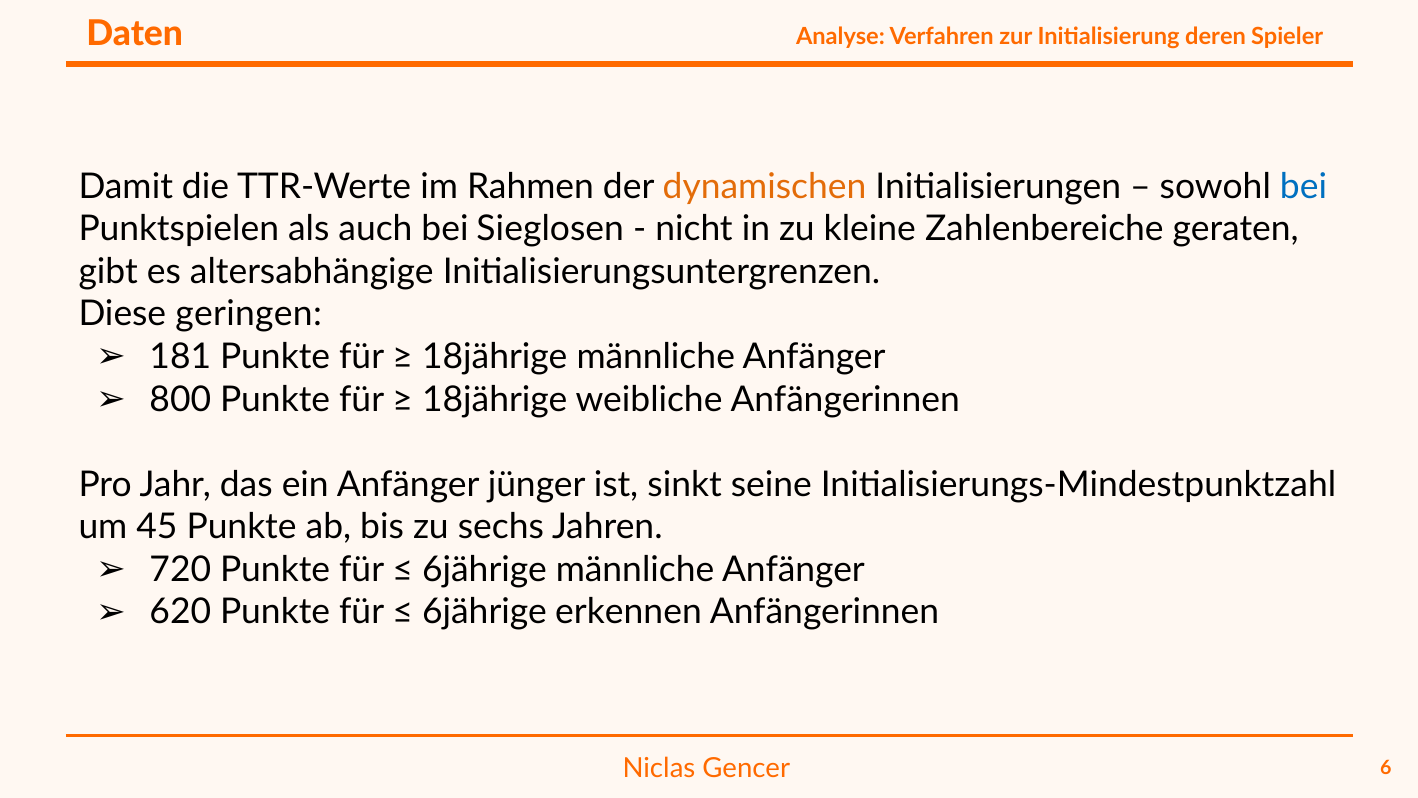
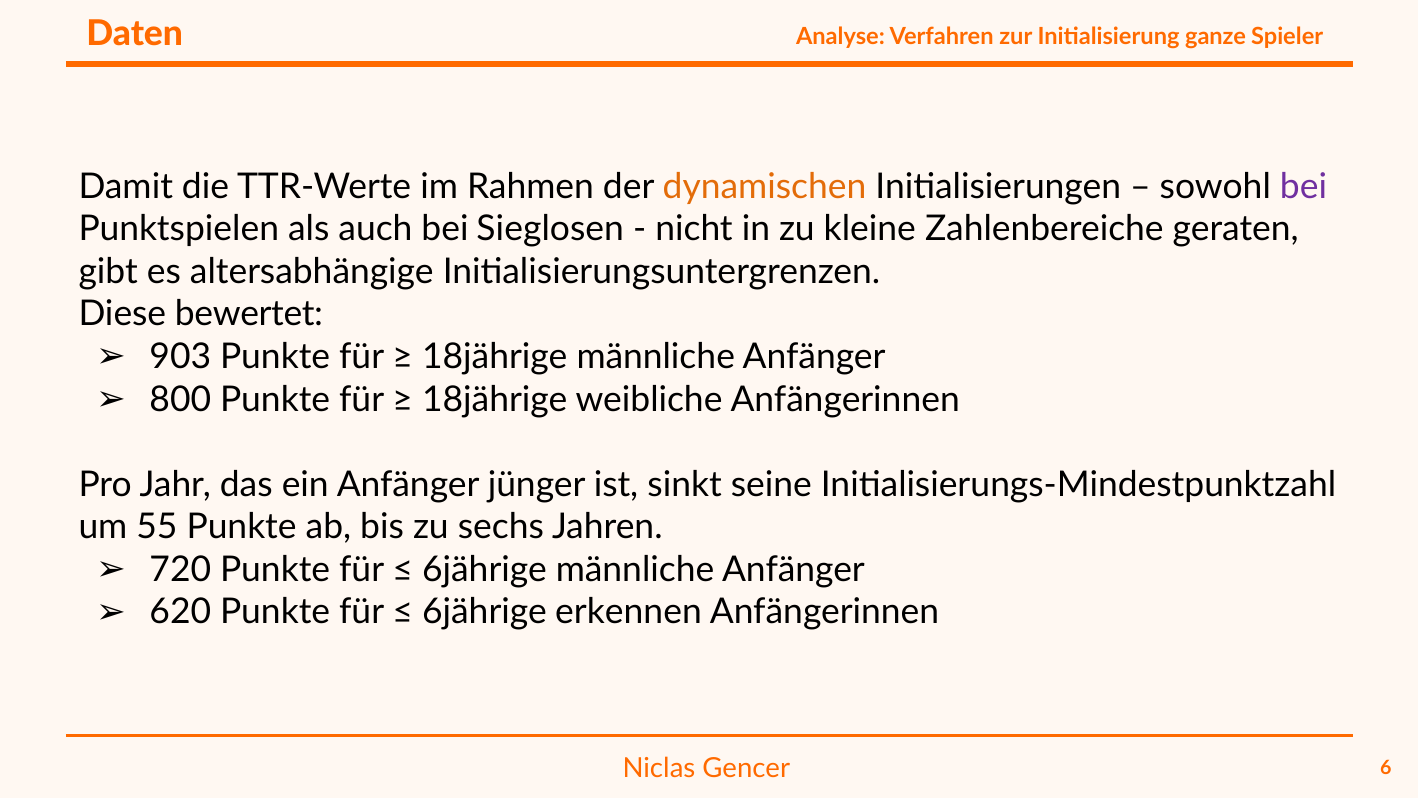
deren: deren -> ganze
bei at (1303, 186) colour: blue -> purple
geringen: geringen -> bewertet
181: 181 -> 903
45: 45 -> 55
